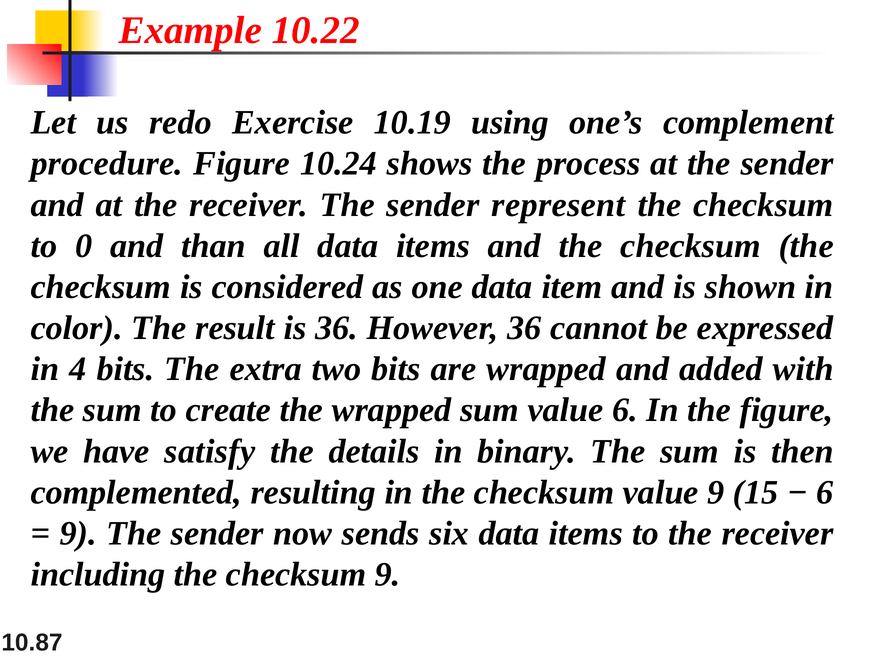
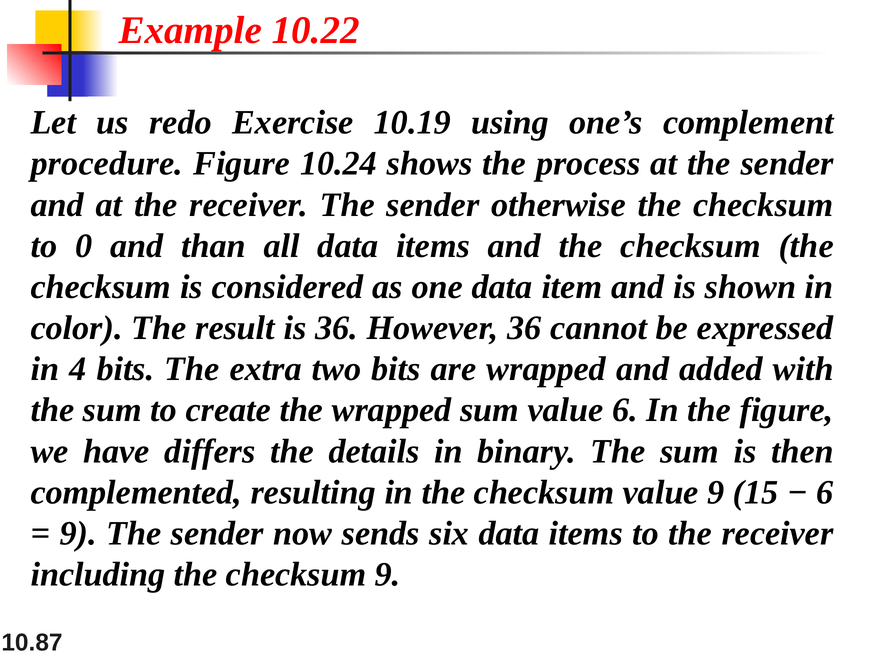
represent: represent -> otherwise
satisfy: satisfy -> differs
